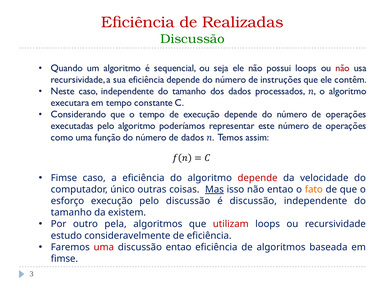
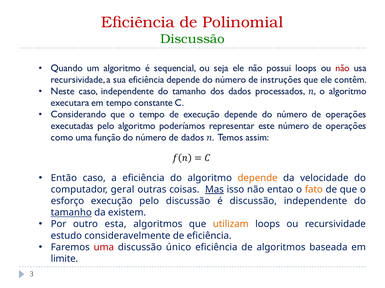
Realizadas: Realizadas -> Polinomial
Fimse at (64, 178): Fimse -> Então
depende colour: red -> orange
único: único -> geral
tamanho underline: none -> present
pela: pela -> esta
utilizam colour: red -> orange
discussão entao: entao -> único
fimse at (64, 259): fimse -> limite
